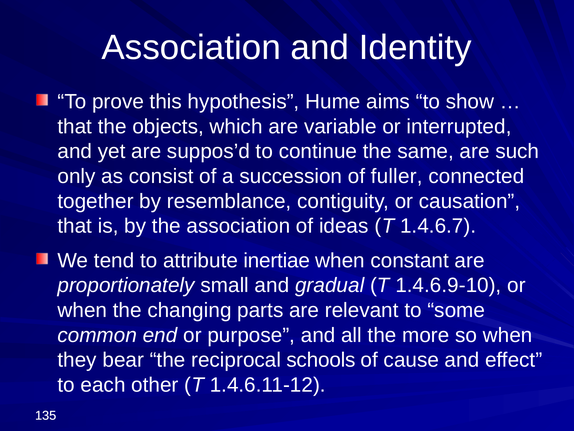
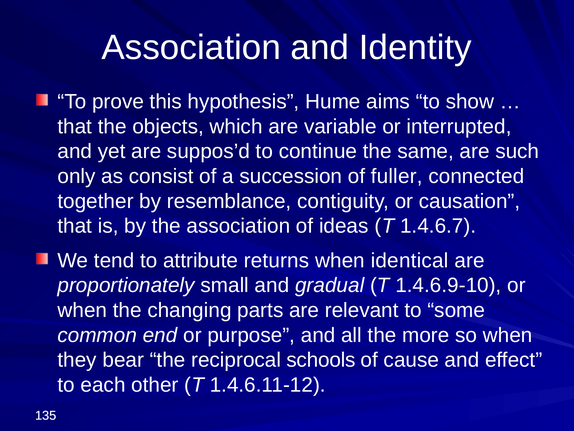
inertiae: inertiae -> returns
constant: constant -> identical
